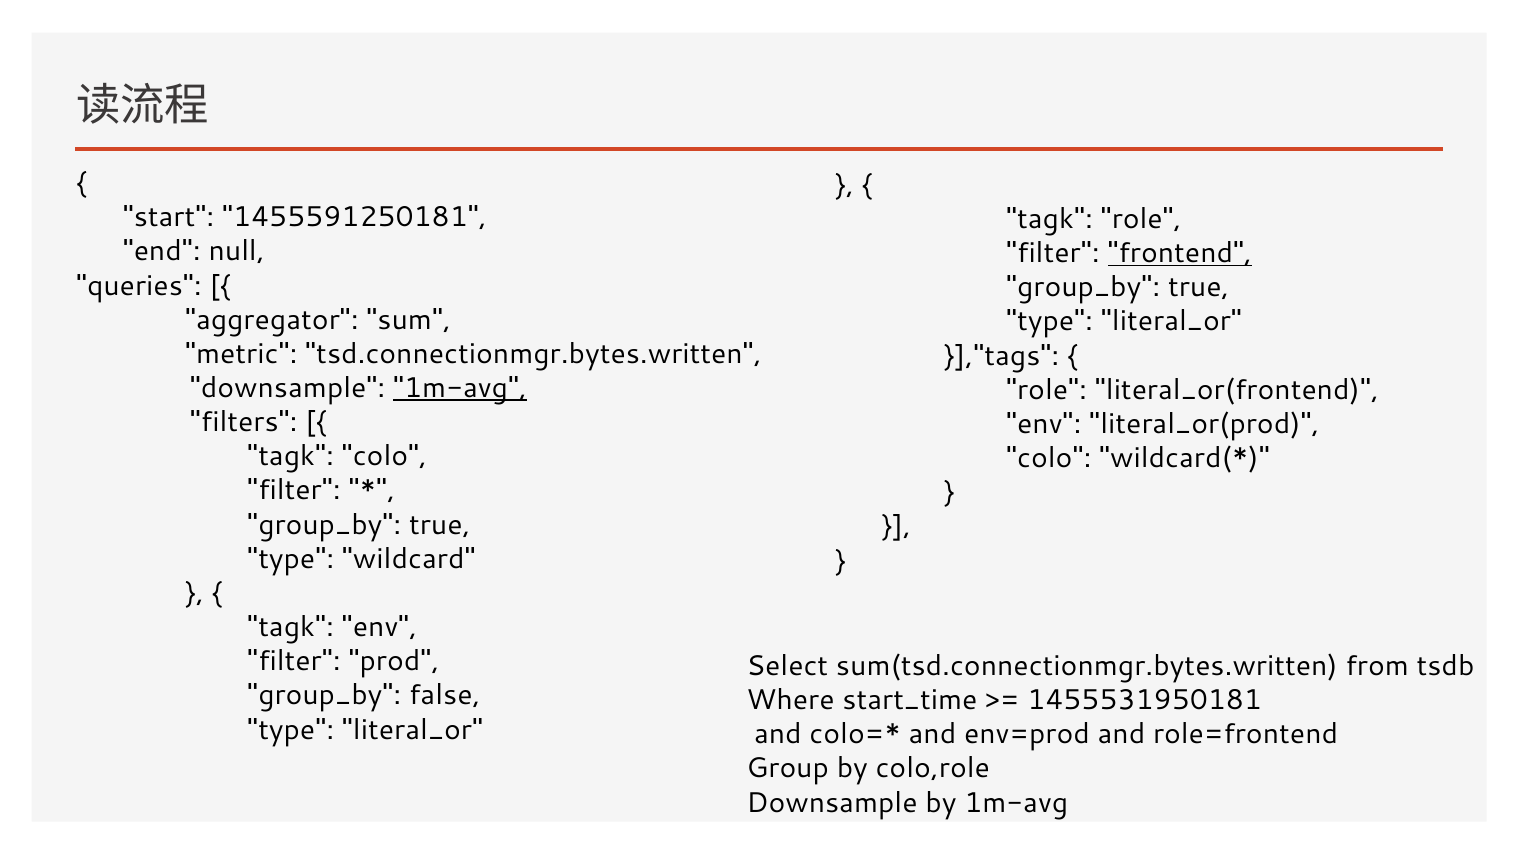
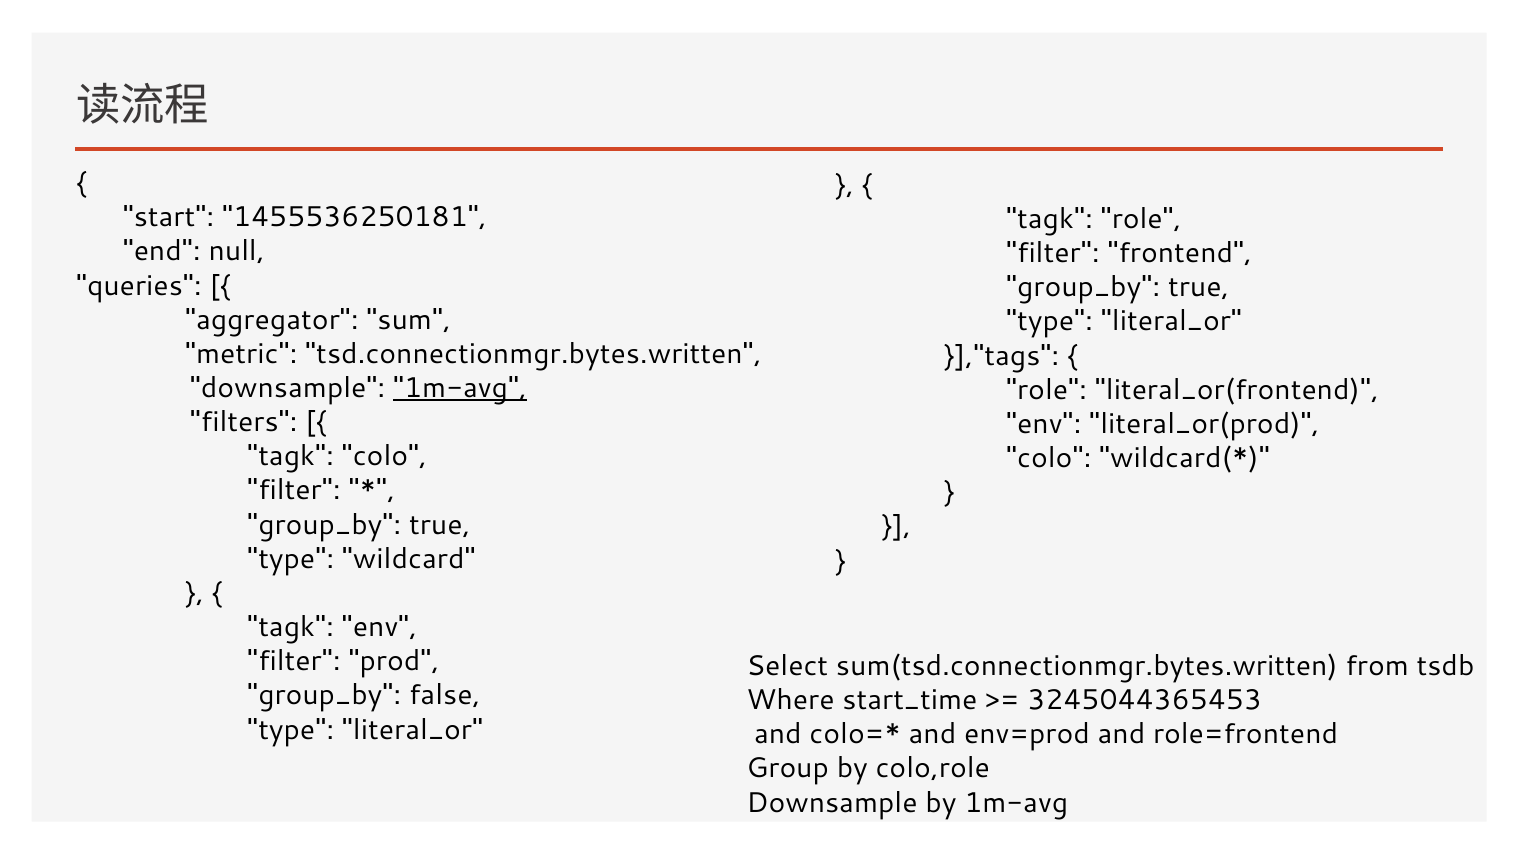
1455591250181: 1455591250181 -> 1455536250181
frontend underline: present -> none
1455531950181: 1455531950181 -> 3245044365453
